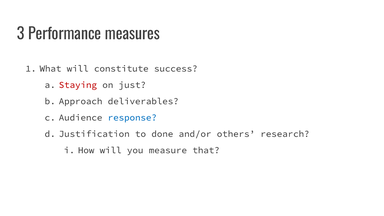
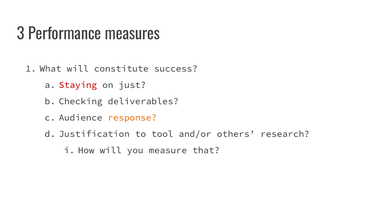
Approach: Approach -> Checking
response colour: blue -> orange
done: done -> tool
